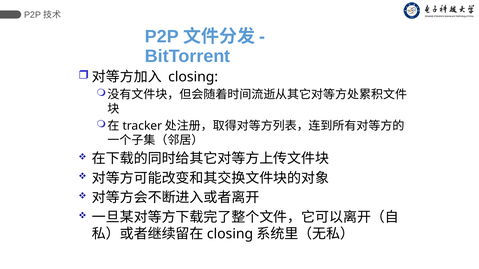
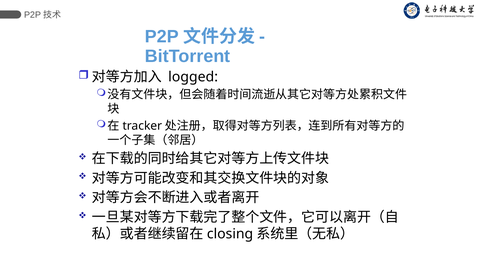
closing at (193, 77): closing -> logged
